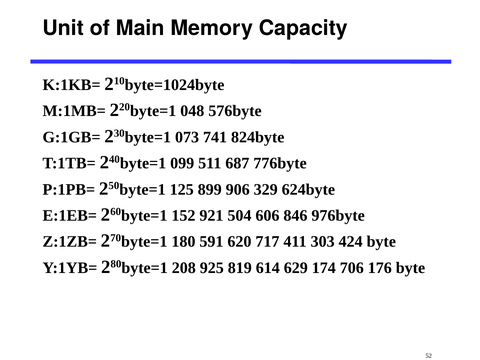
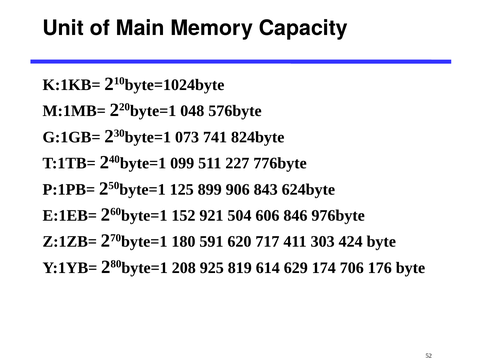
687: 687 -> 227
329: 329 -> 843
